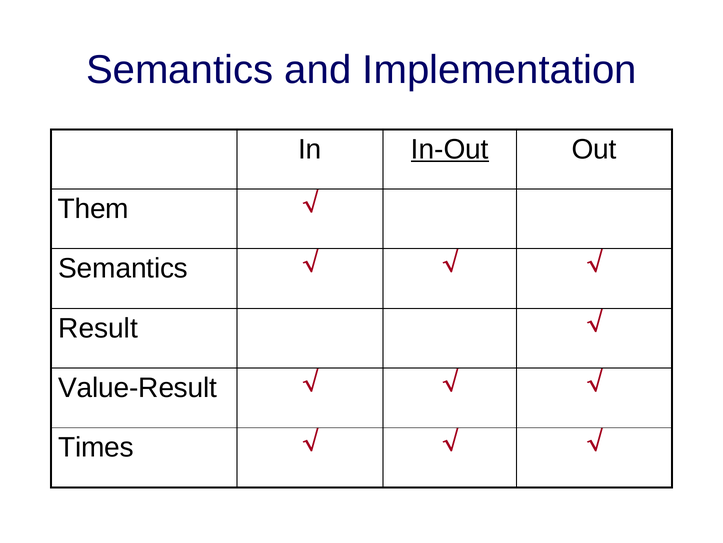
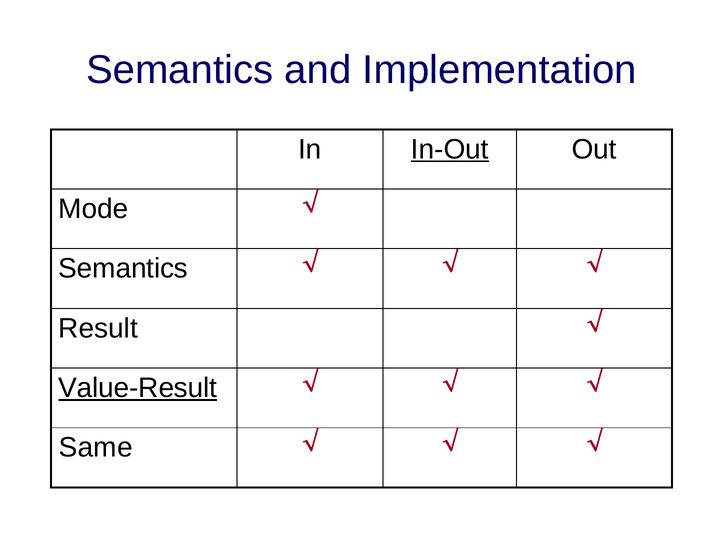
Them: Them -> Mode
Value-Result underline: none -> present
Times: Times -> Same
